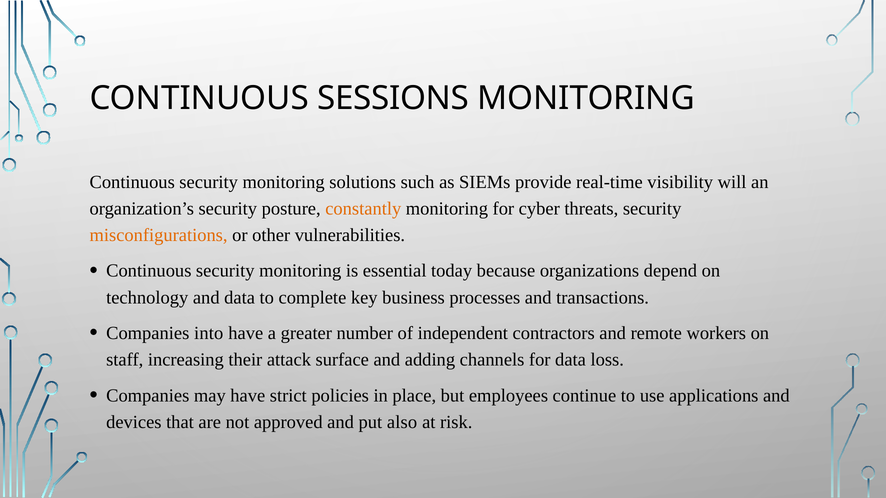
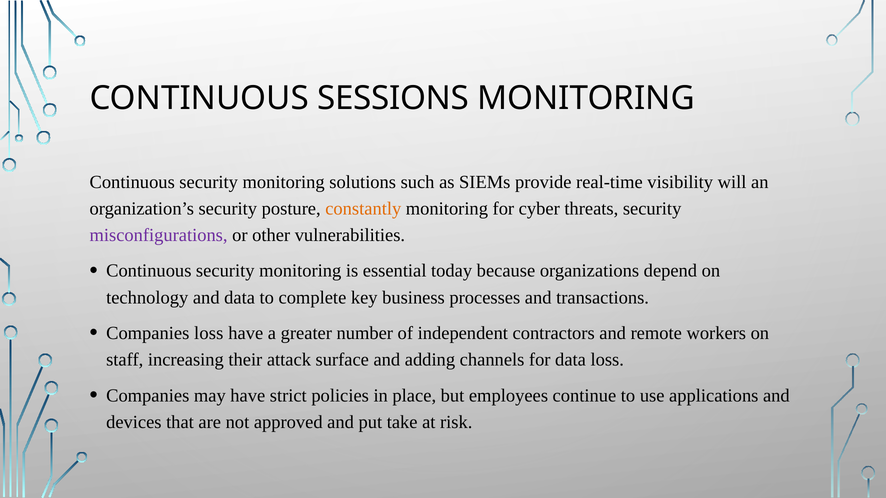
misconfigurations colour: orange -> purple
Companies into: into -> loss
also: also -> take
